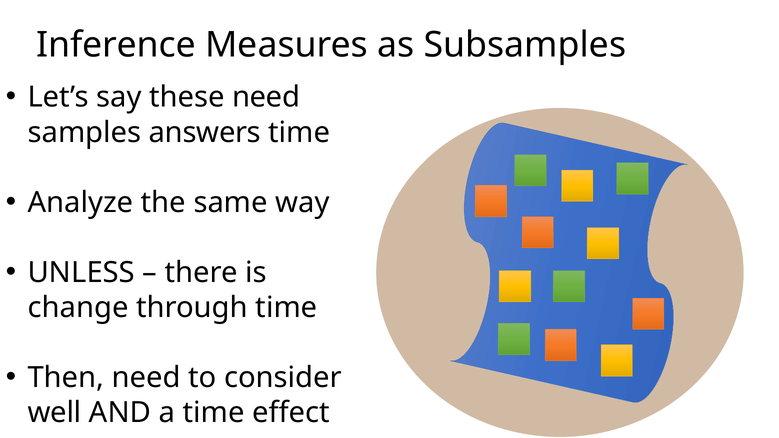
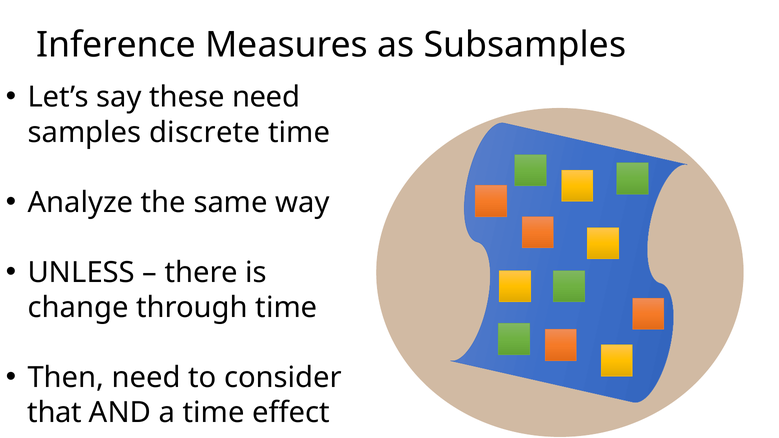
answers: answers -> discrete
well: well -> that
